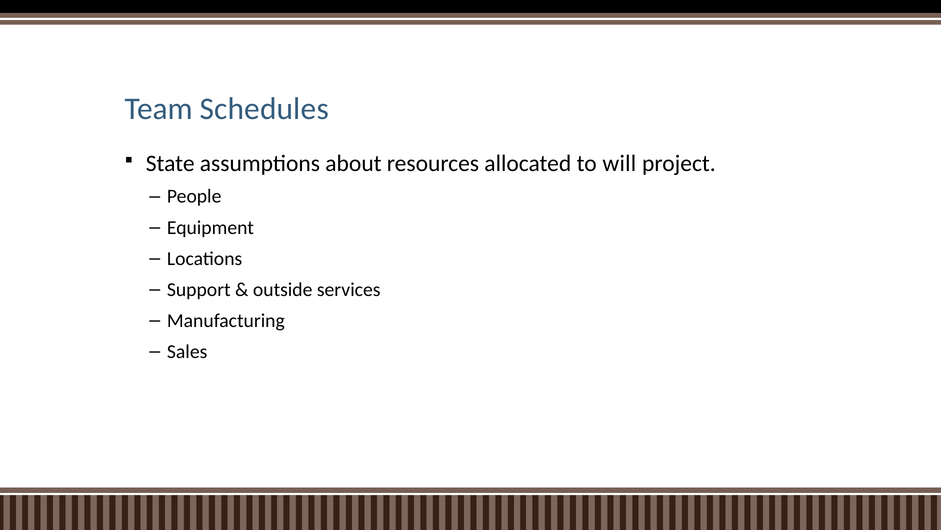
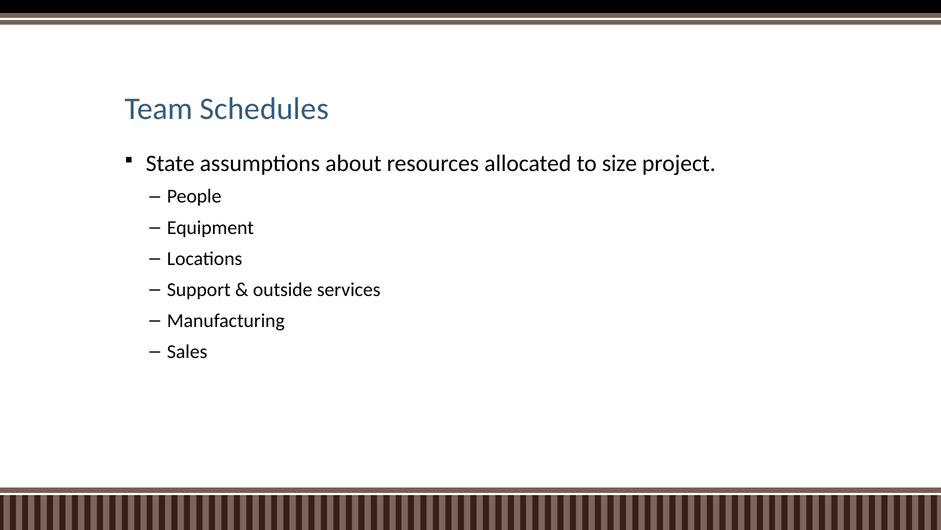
will: will -> size
